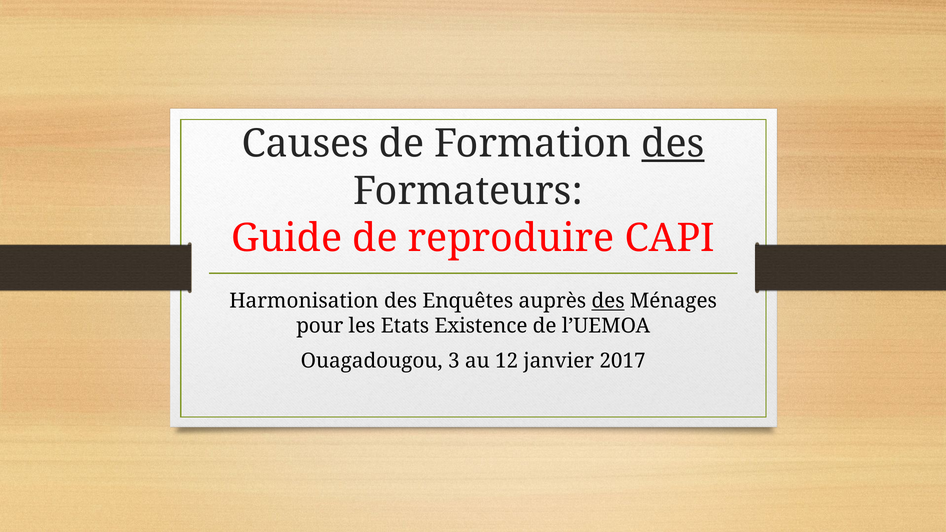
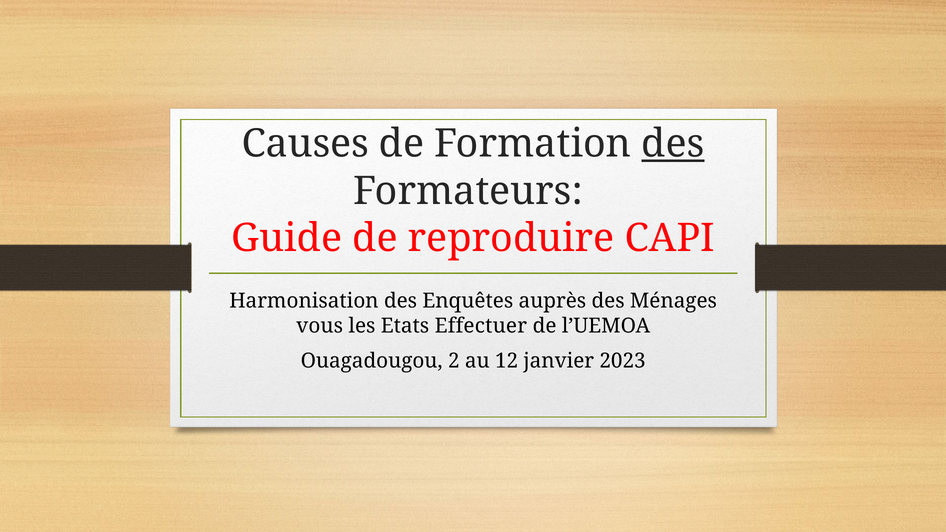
des at (608, 301) underline: present -> none
pour: pour -> vous
Existence: Existence -> Effectuer
3: 3 -> 2
2017: 2017 -> 2023
